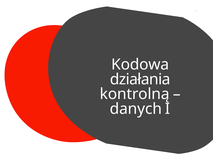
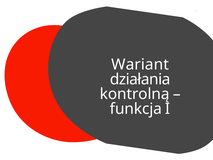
Kodowa: Kodowa -> Wariant
danych: danych -> funkcja
